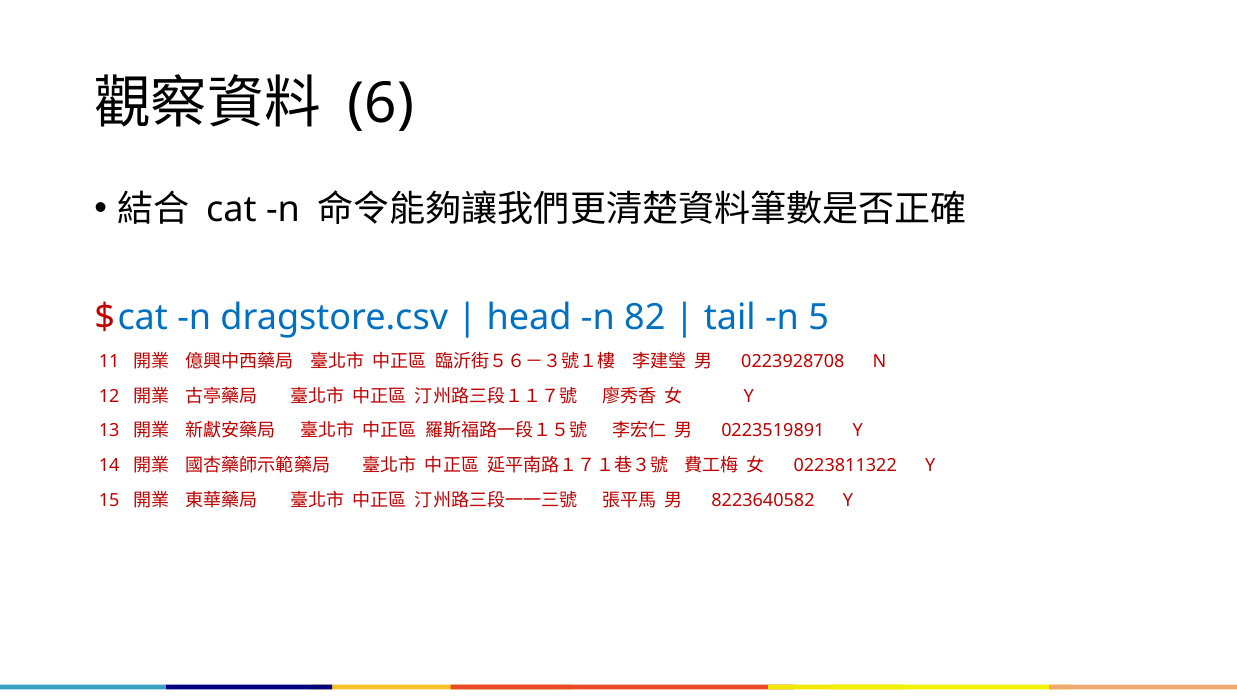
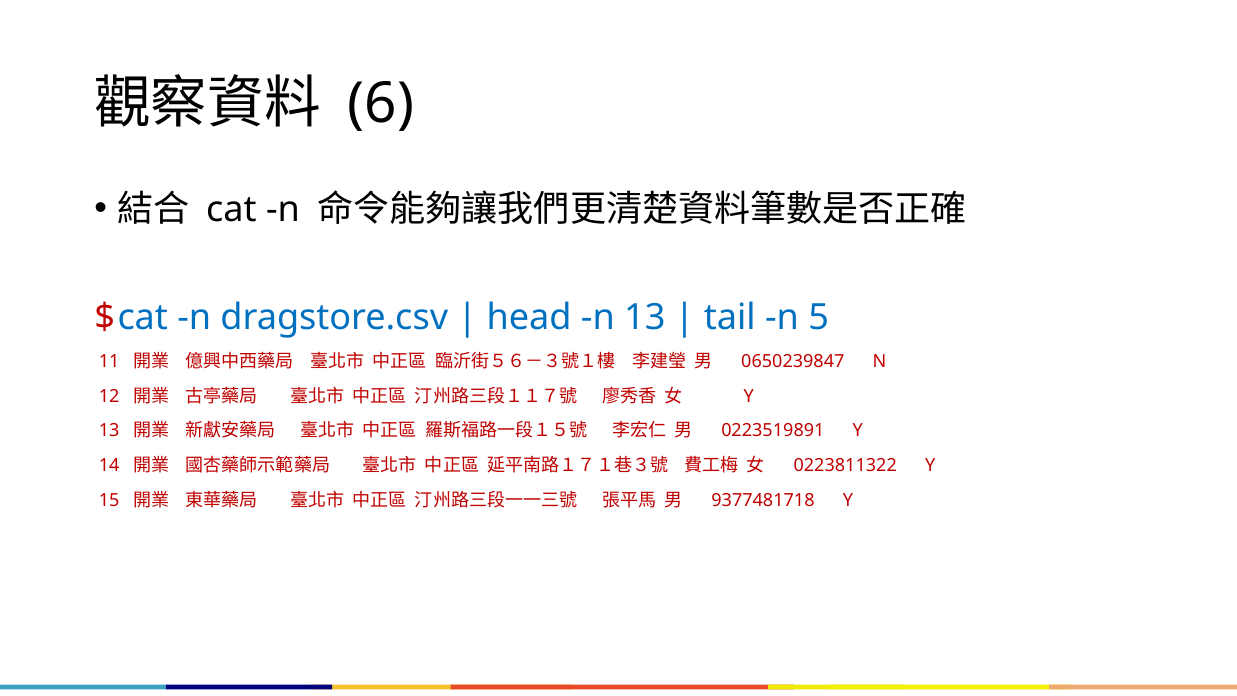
n 82: 82 -> 13
0223928708: 0223928708 -> 0650239847
8223640582: 8223640582 -> 9377481718
